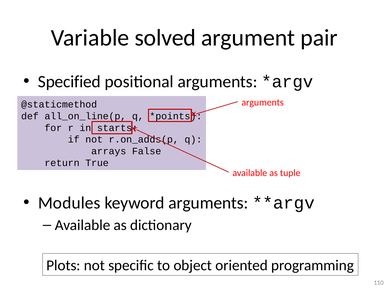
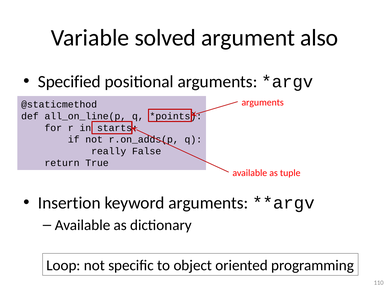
pair: pair -> also
arrays: arrays -> really
Modules: Modules -> Insertion
Plots: Plots -> Loop
